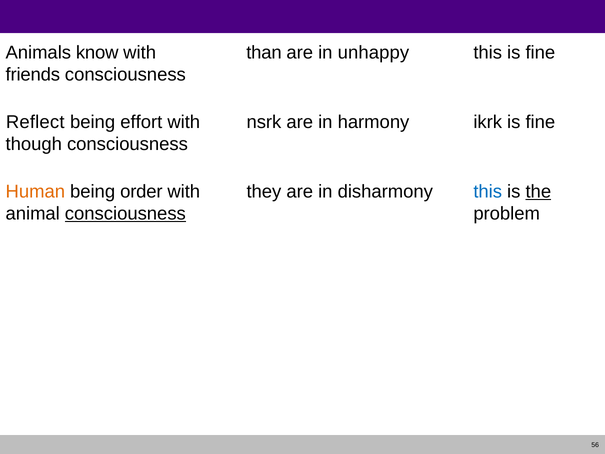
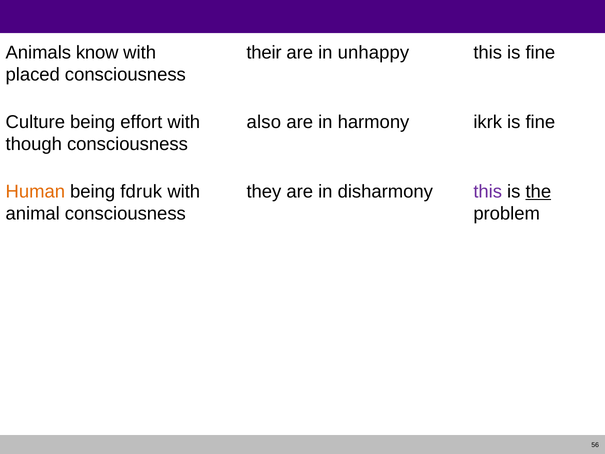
than: than -> their
friends: friends -> placed
Reflect: Reflect -> Culture
nsrk: nsrk -> also
order: order -> fdruk
this at (488, 191) colour: blue -> purple
consciousness at (125, 213) underline: present -> none
